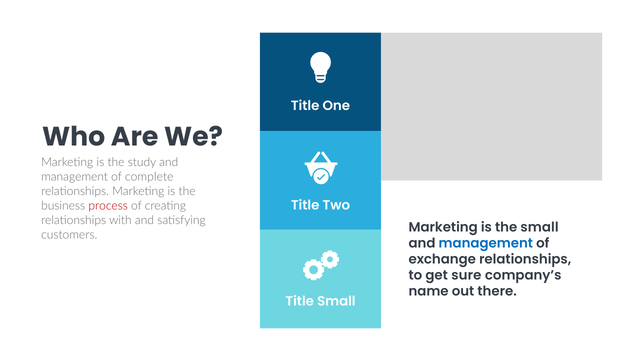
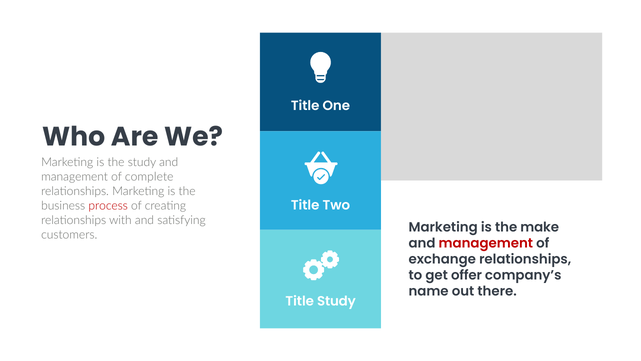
the small: small -> make
management at (486, 243) colour: blue -> red
sure: sure -> offer
Title Small: Small -> Study
